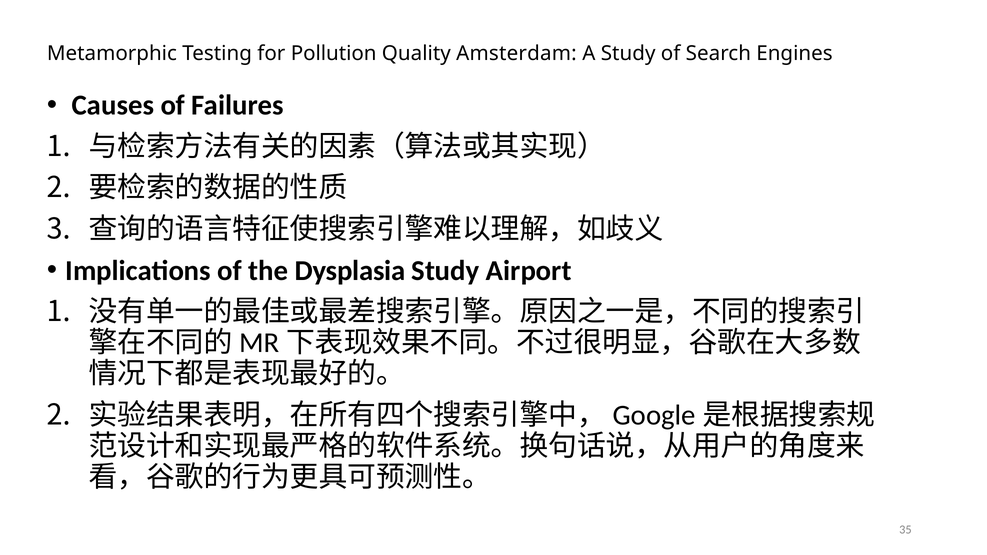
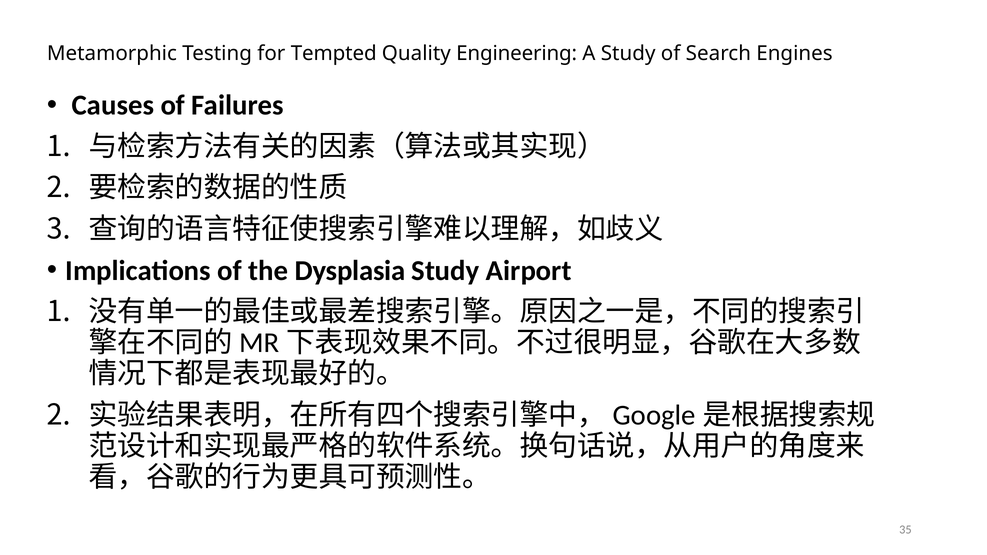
Pollution: Pollution -> Tempted
Amsterdam: Amsterdam -> Engineering
